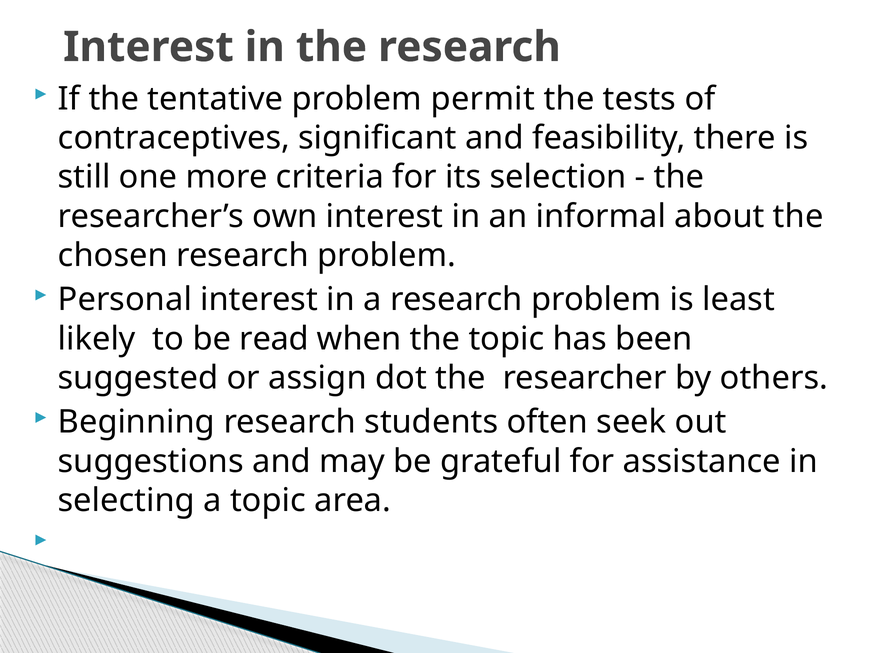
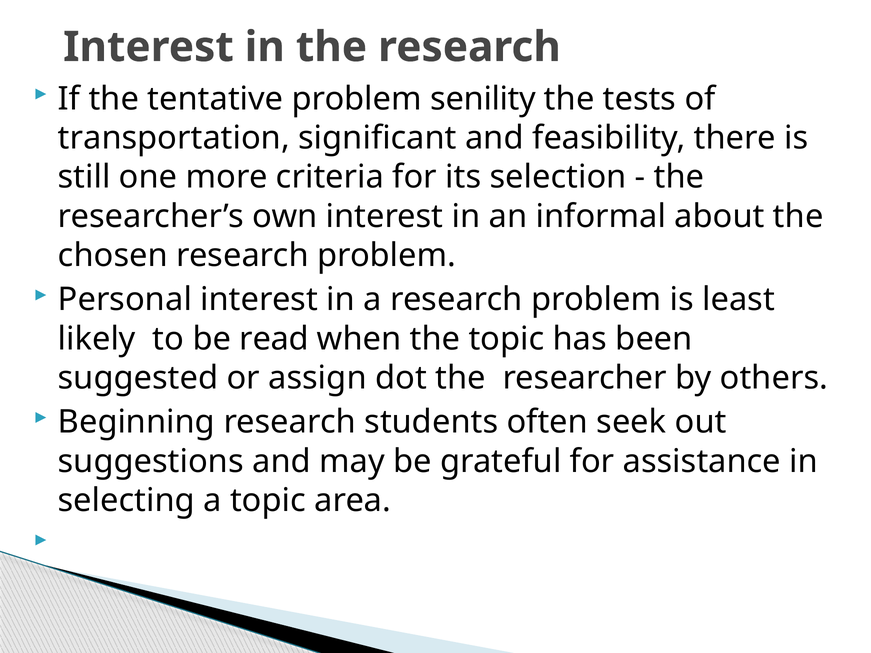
permit: permit -> senility
contraceptives: contraceptives -> transportation
